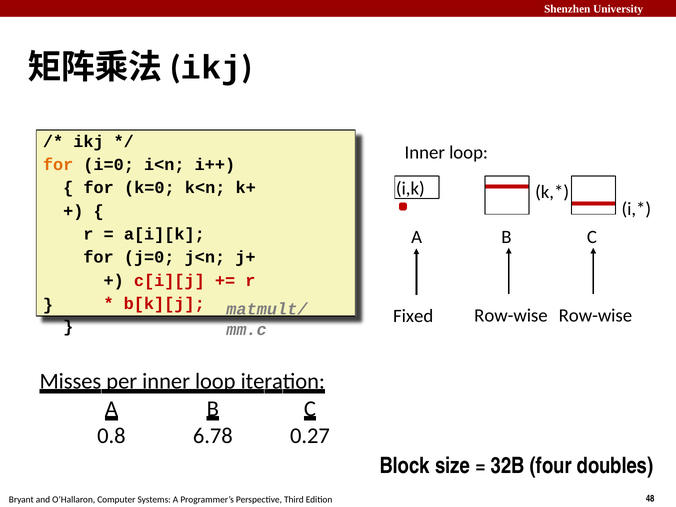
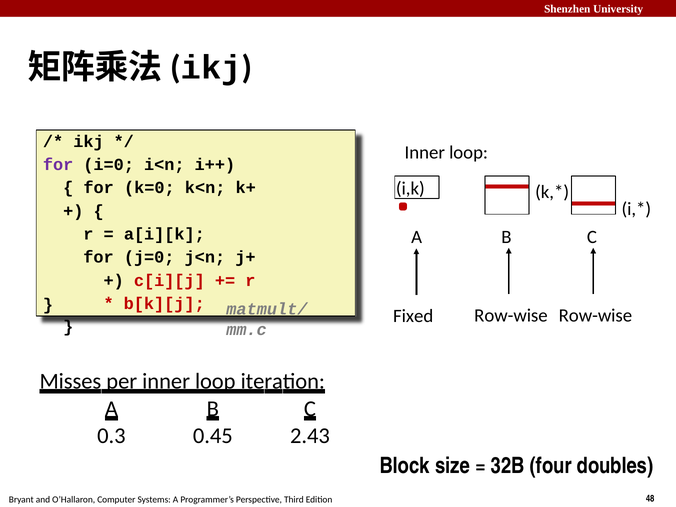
for at (58, 165) colour: orange -> purple
0.8: 0.8 -> 0.3
6.78: 6.78 -> 0.45
0.27: 0.27 -> 2.43
